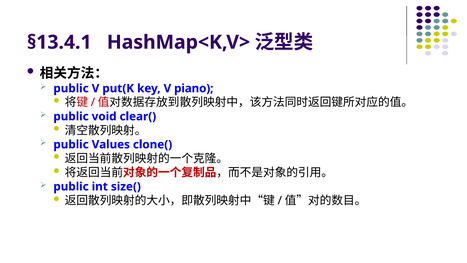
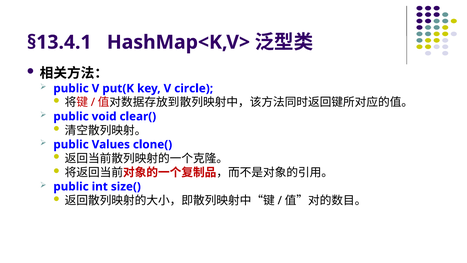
piano: piano -> circle
